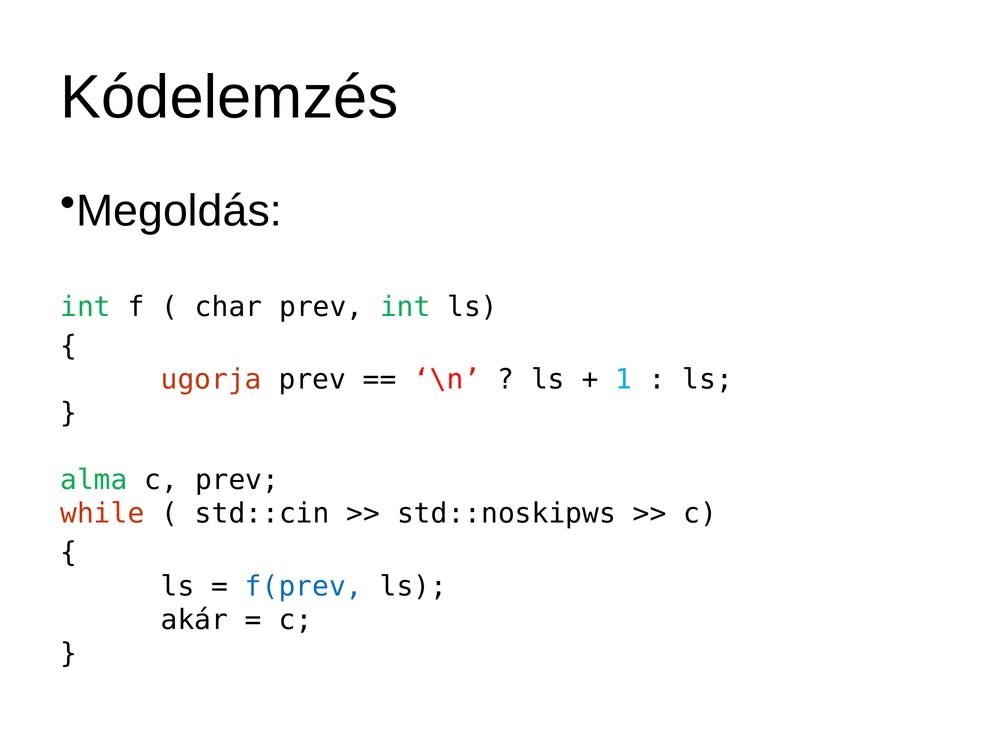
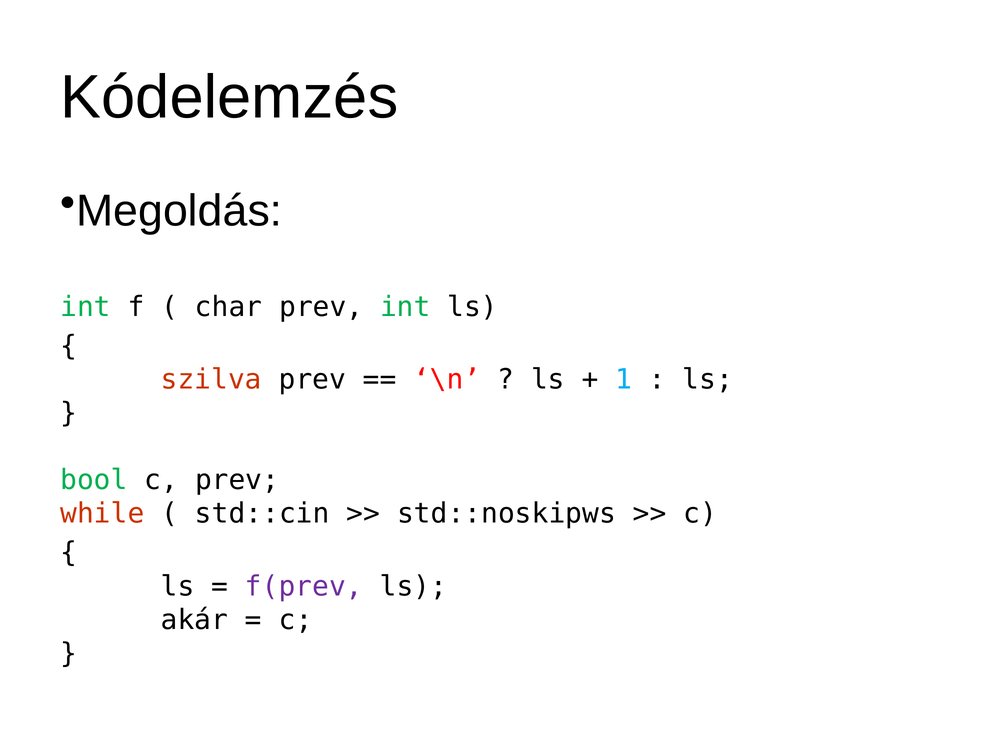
ugorja: ugorja -> szilva
alma: alma -> bool
f(prev colour: blue -> purple
